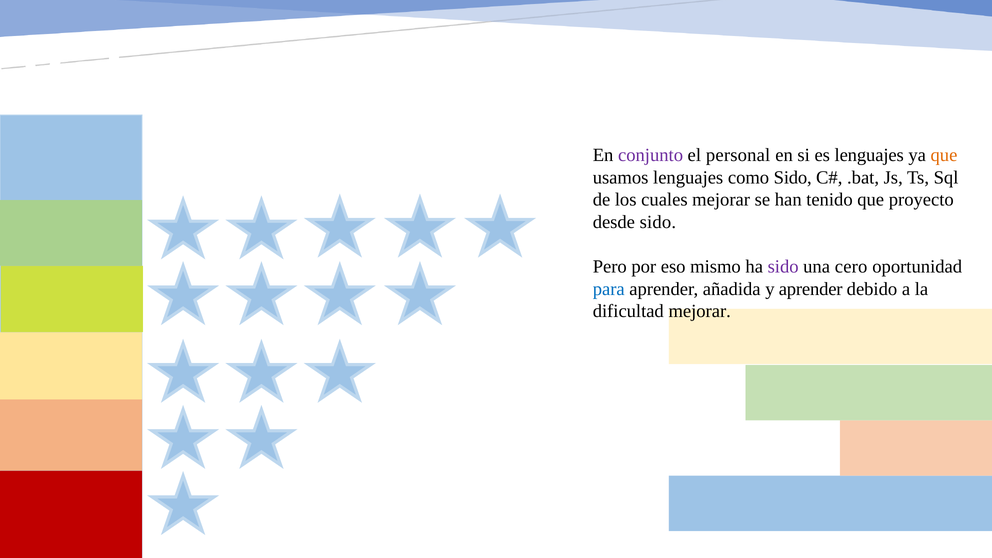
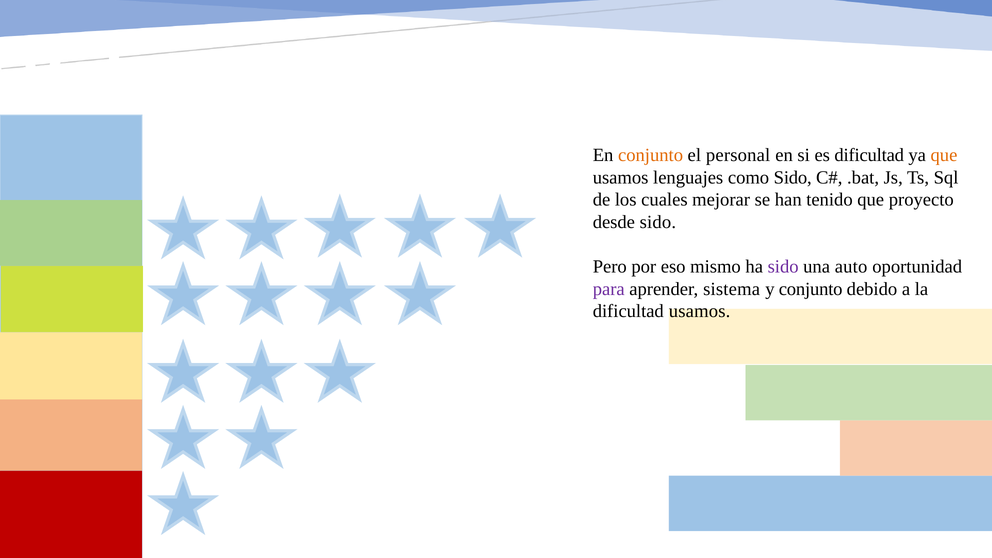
conjunto at (651, 155) colour: purple -> orange
es lenguajes: lenguajes -> dificultad
cero: cero -> auto
para colour: blue -> purple
añadida: añadida -> sistema
y aprender: aprender -> conjunto
dificultad mejorar: mejorar -> usamos
